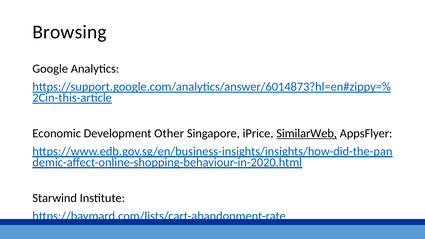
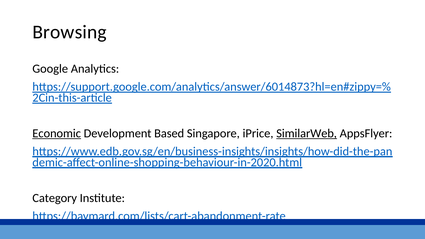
Economic underline: none -> present
Other: Other -> Based
Starwind: Starwind -> Category
